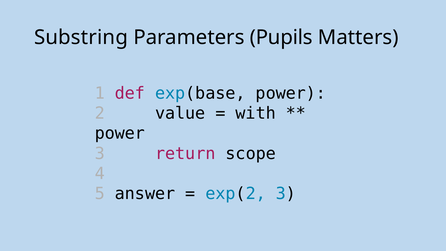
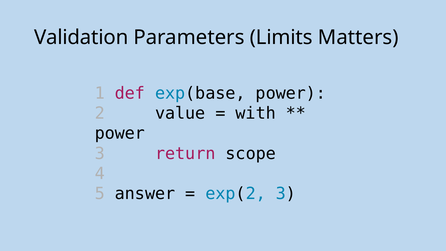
Substring: Substring -> Validation
Pupils: Pupils -> Limits
